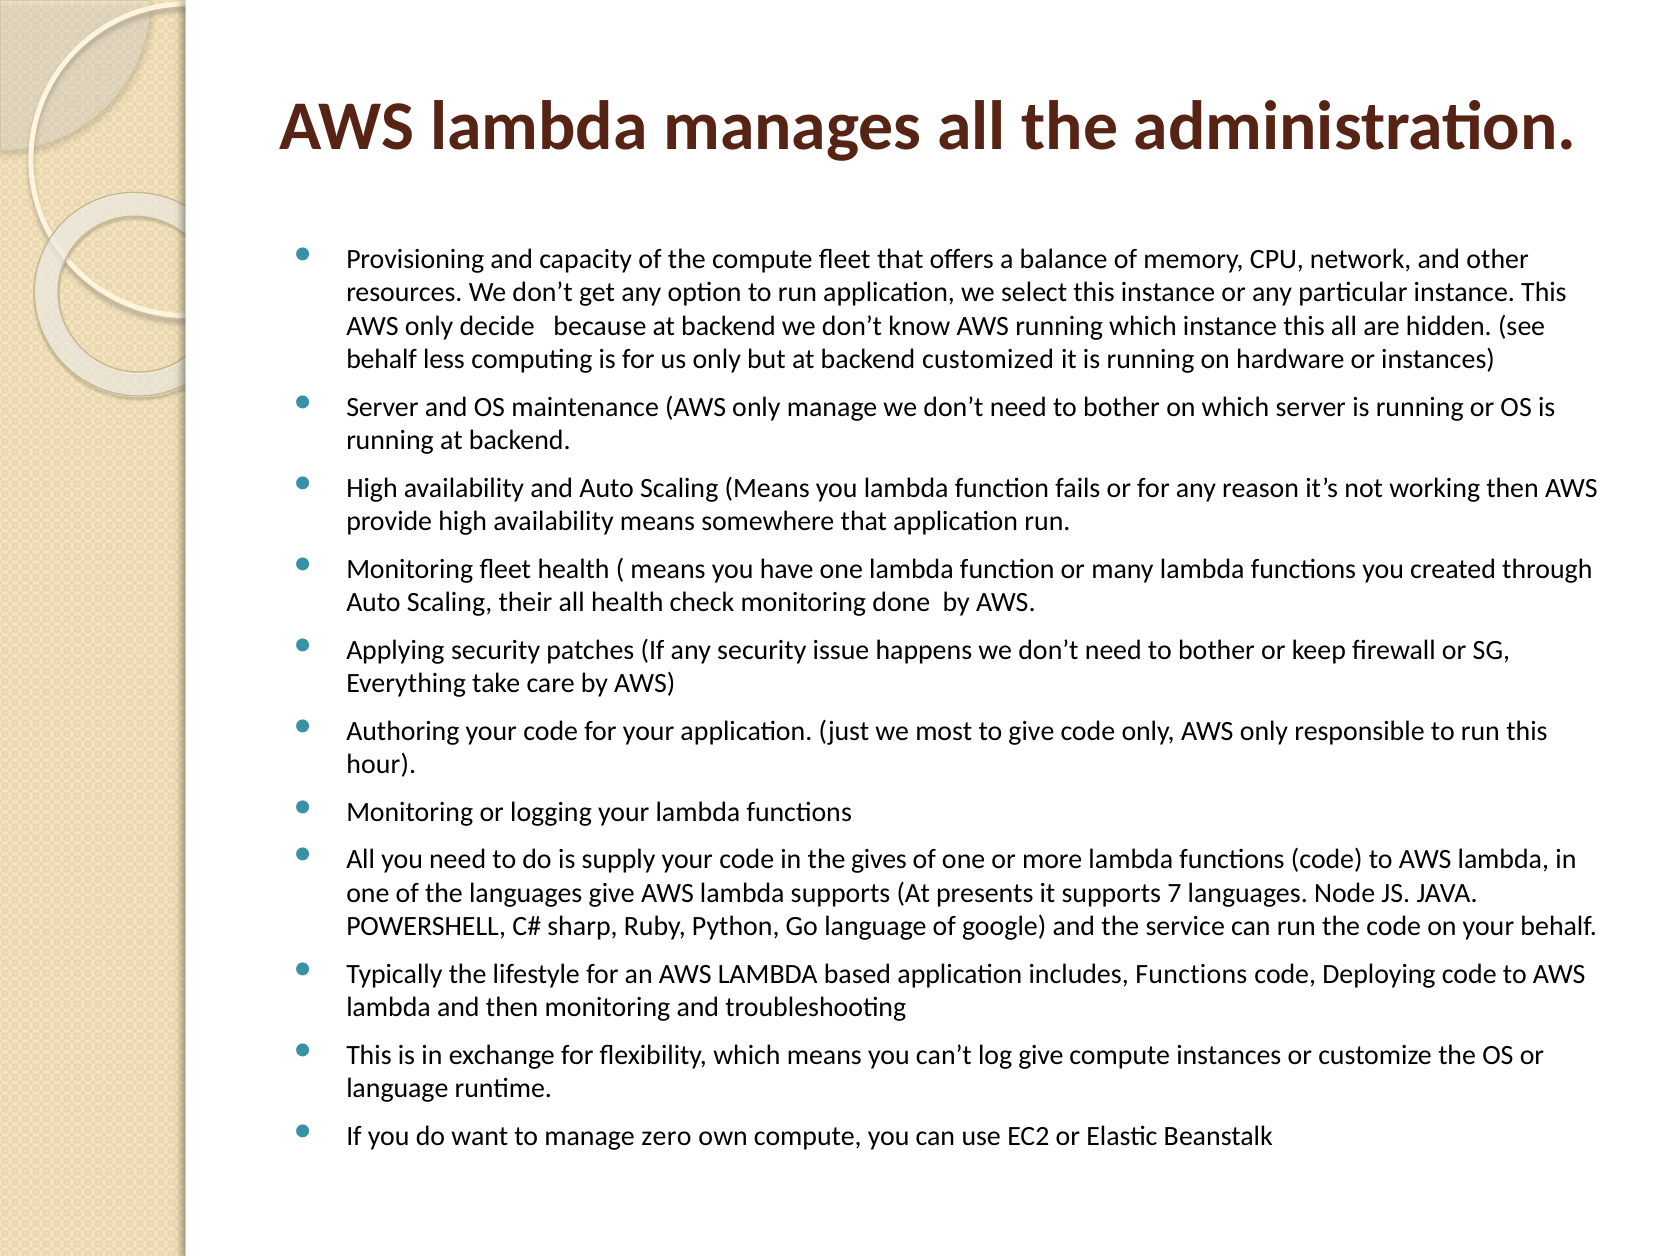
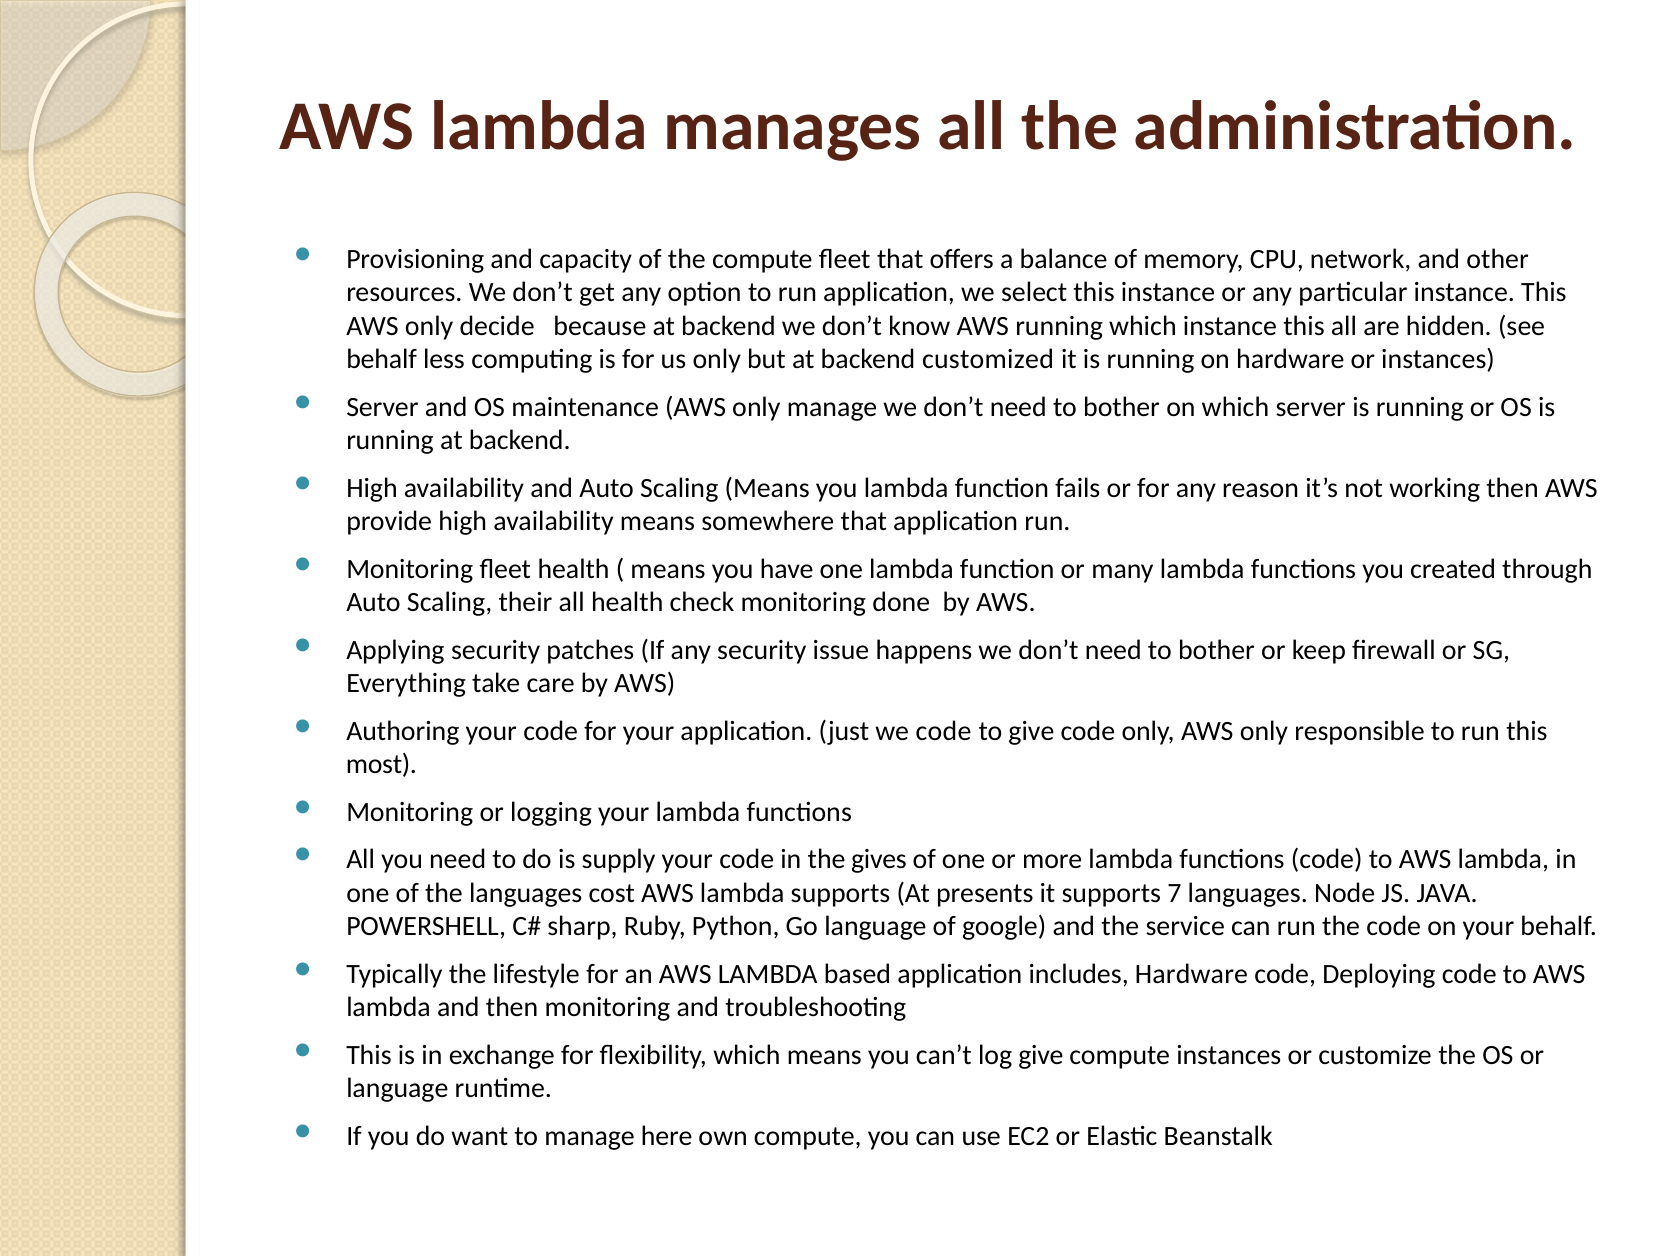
we most: most -> code
hour: hour -> most
languages give: give -> cost
includes Functions: Functions -> Hardware
zero: zero -> here
